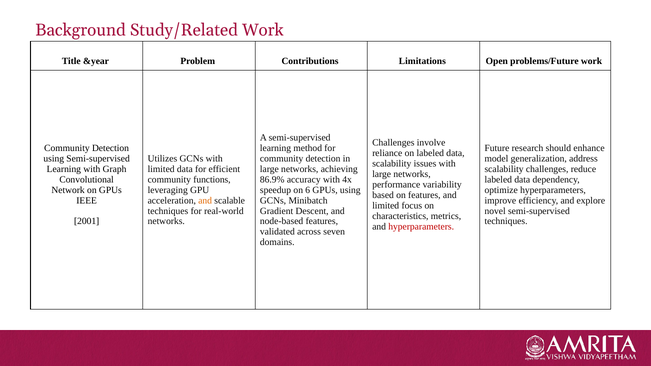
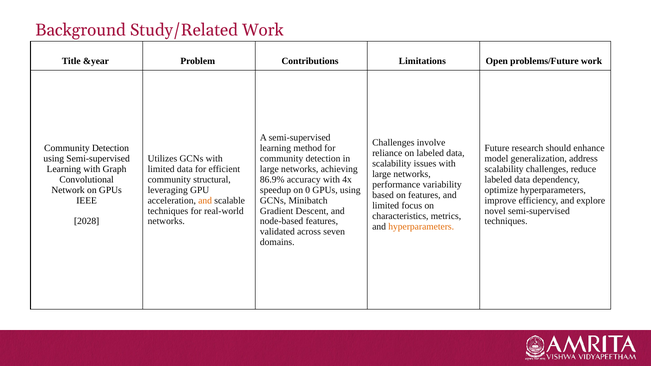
functions: functions -> structural
6: 6 -> 0
2001: 2001 -> 2028
hyperparameters at (421, 227) colour: red -> orange
